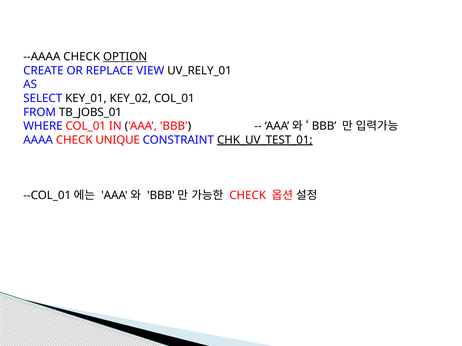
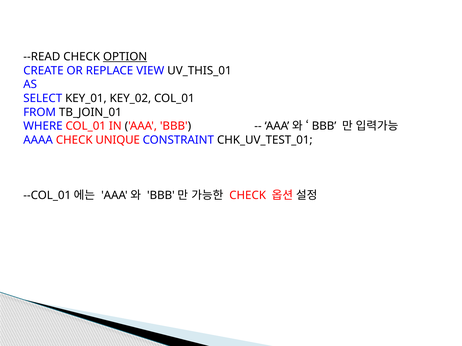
--AAAA: --AAAA -> --READ
UV_RELY_01: UV_RELY_01 -> UV_THIS_01
TB_JOBS_01: TB_JOBS_01 -> TB_JOIN_01
CHK_UV_TEST_01 underline: present -> none
